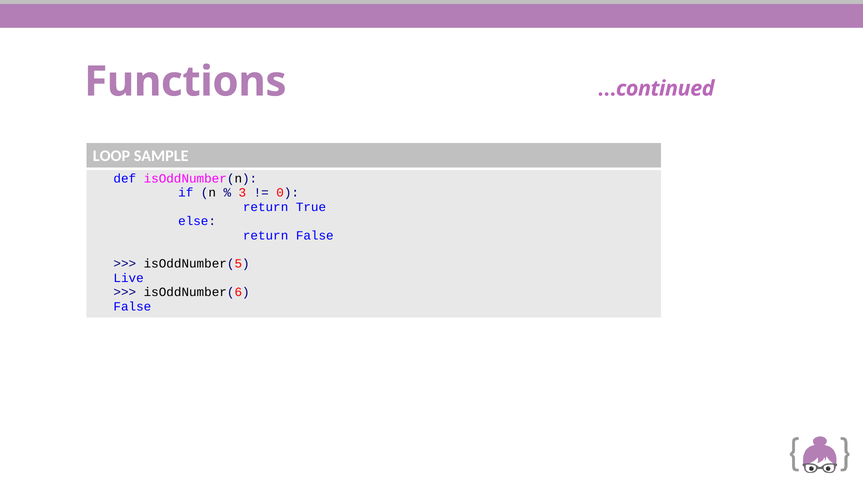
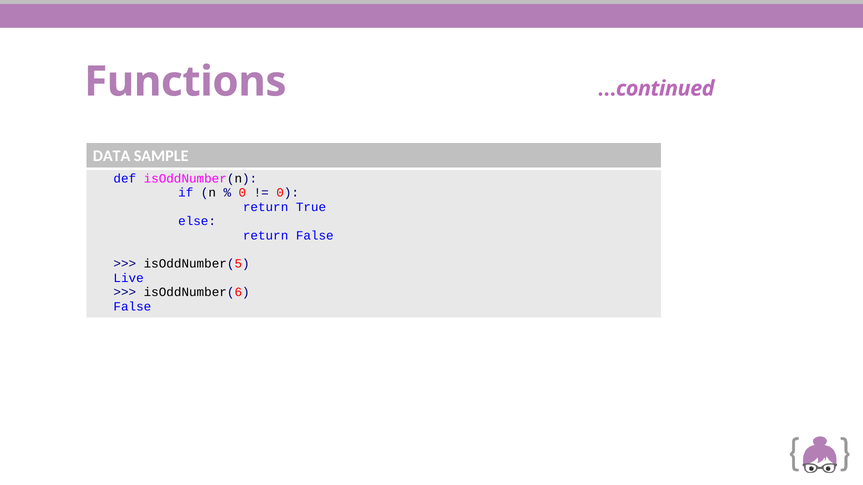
LOOP: LOOP -> DATA
3 at (242, 193): 3 -> 0
